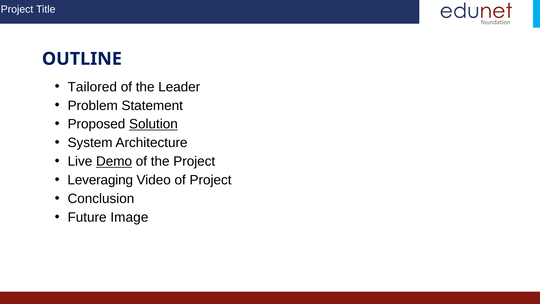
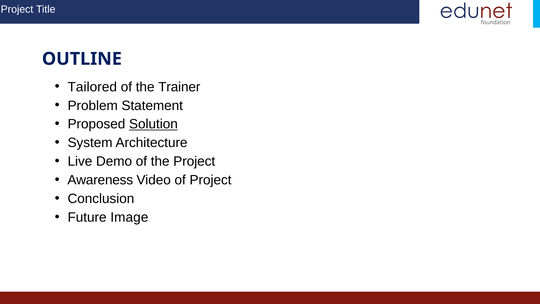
Leader: Leader -> Trainer
Demo underline: present -> none
Leveraging: Leveraging -> Awareness
